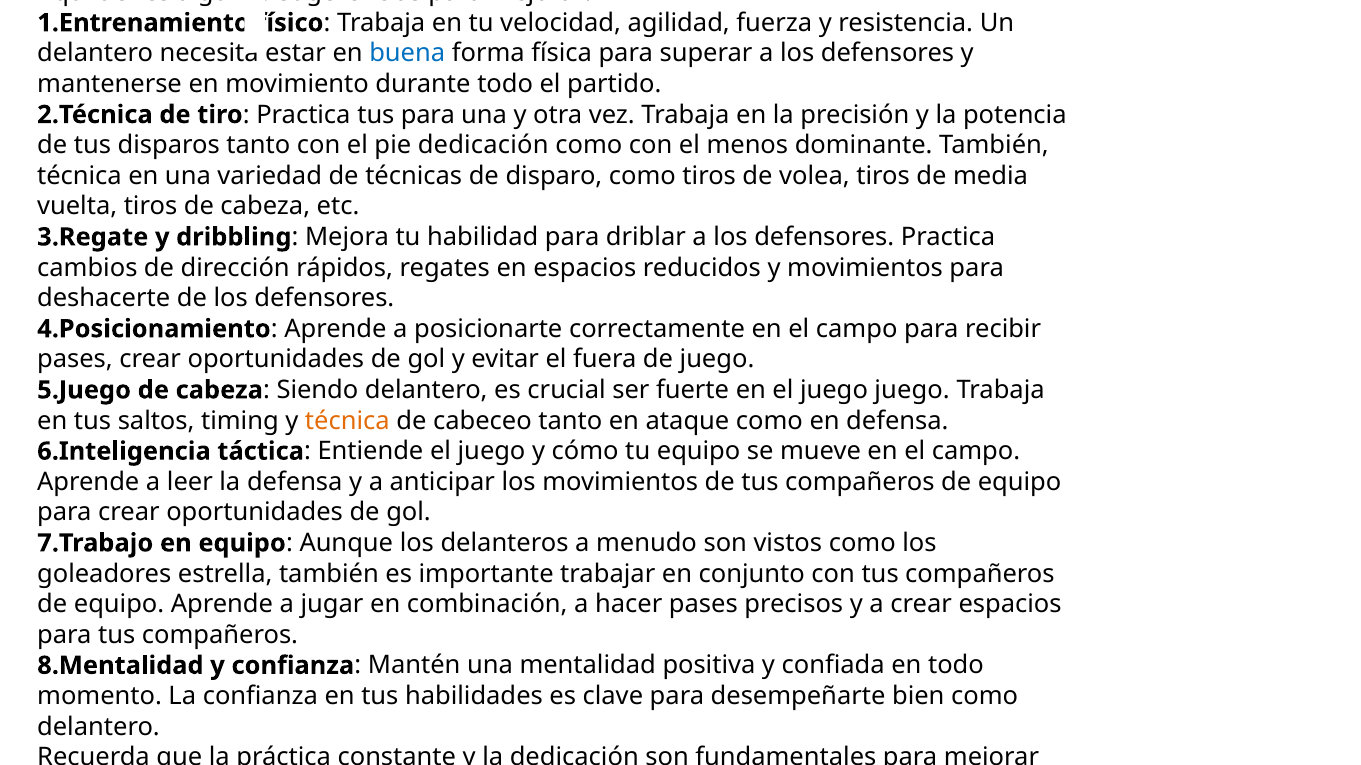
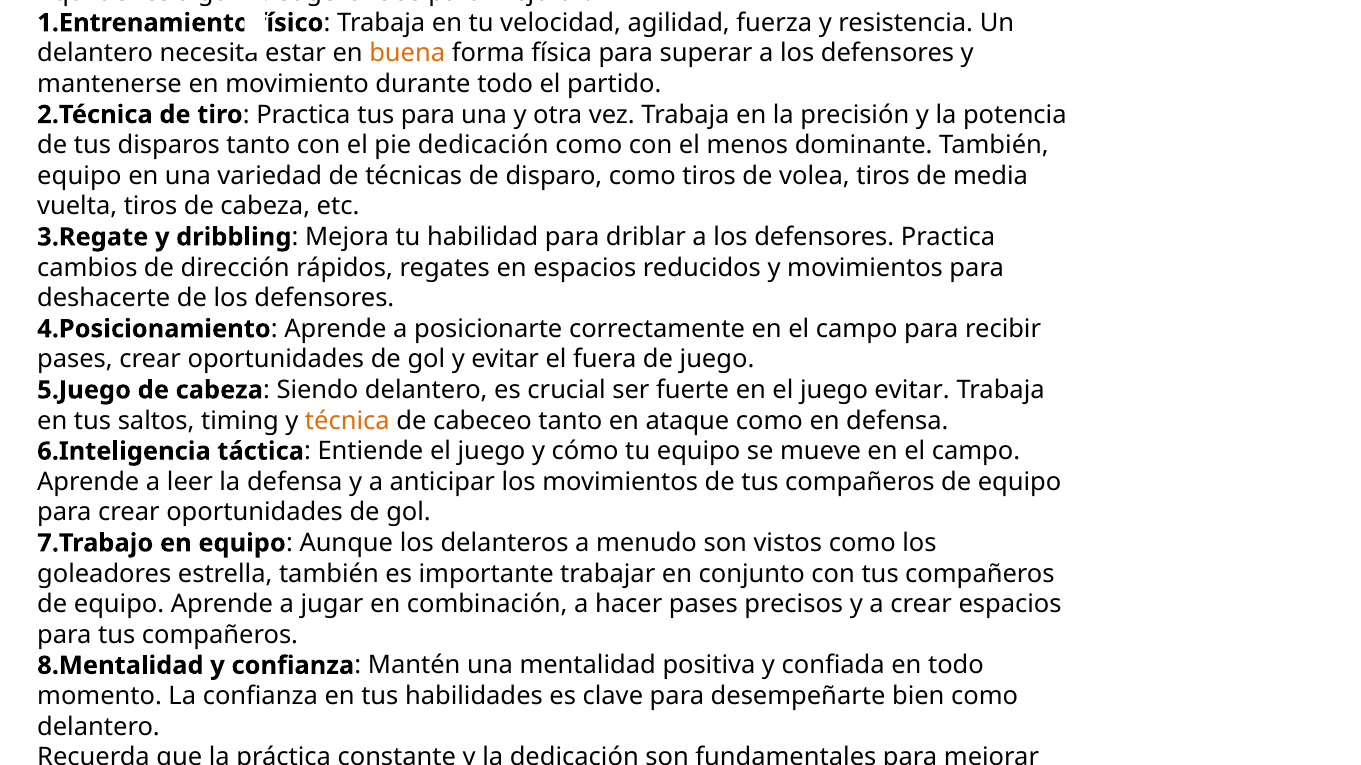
buena colour: blue -> orange
técnica at (79, 176): técnica -> equipo
juego juego: juego -> evitar
